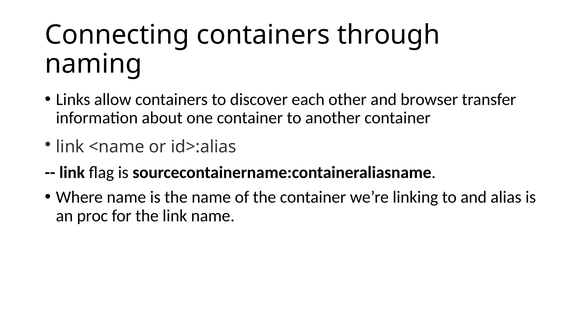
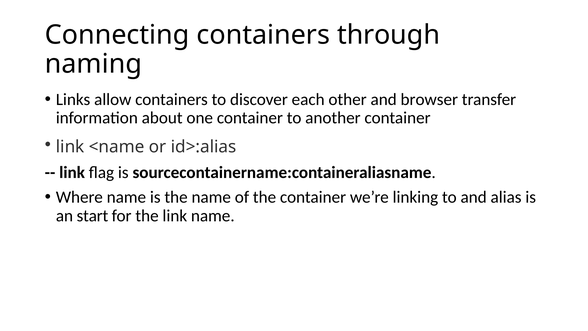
proc: proc -> start
